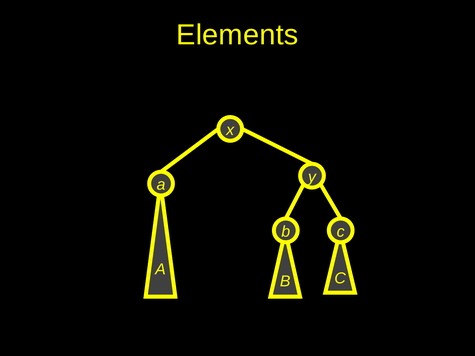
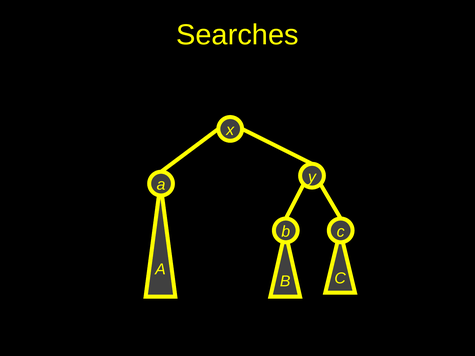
Elements: Elements -> Searches
